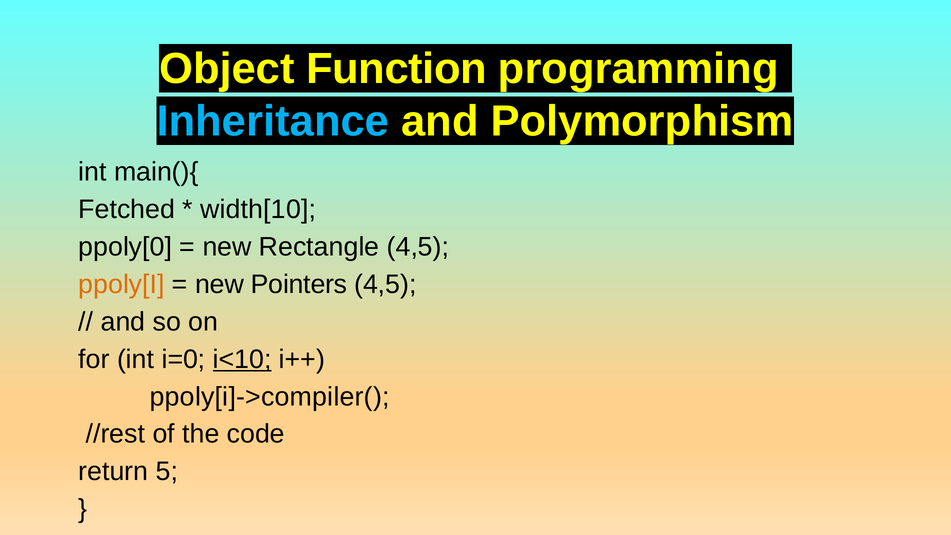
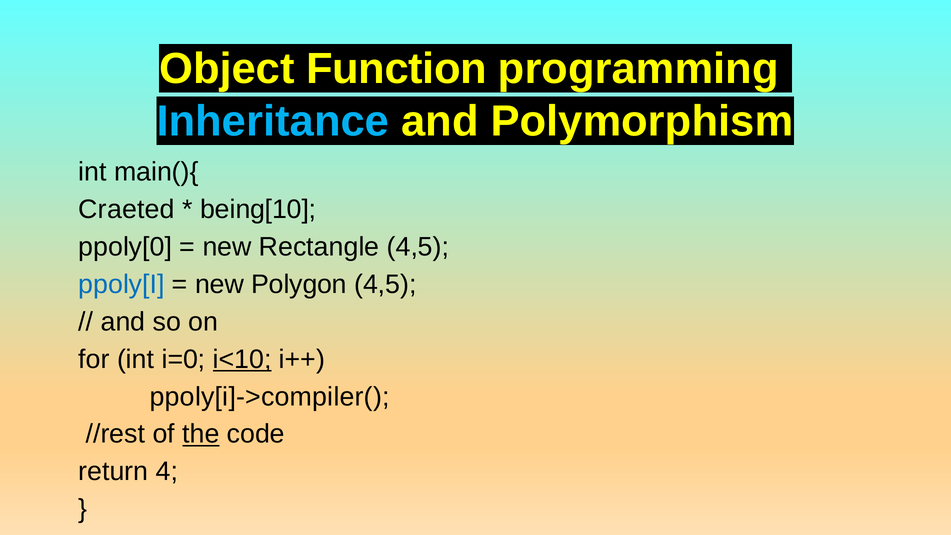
Fetched: Fetched -> Craeted
width[10: width[10 -> being[10
ppoly[I colour: orange -> blue
Pointers: Pointers -> Polygon
the underline: none -> present
5: 5 -> 4
